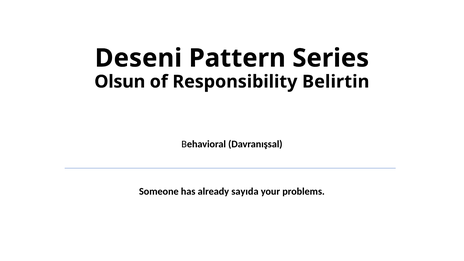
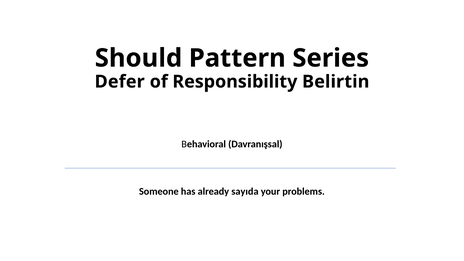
Deseni: Deseni -> Should
Olsun: Olsun -> Defer
